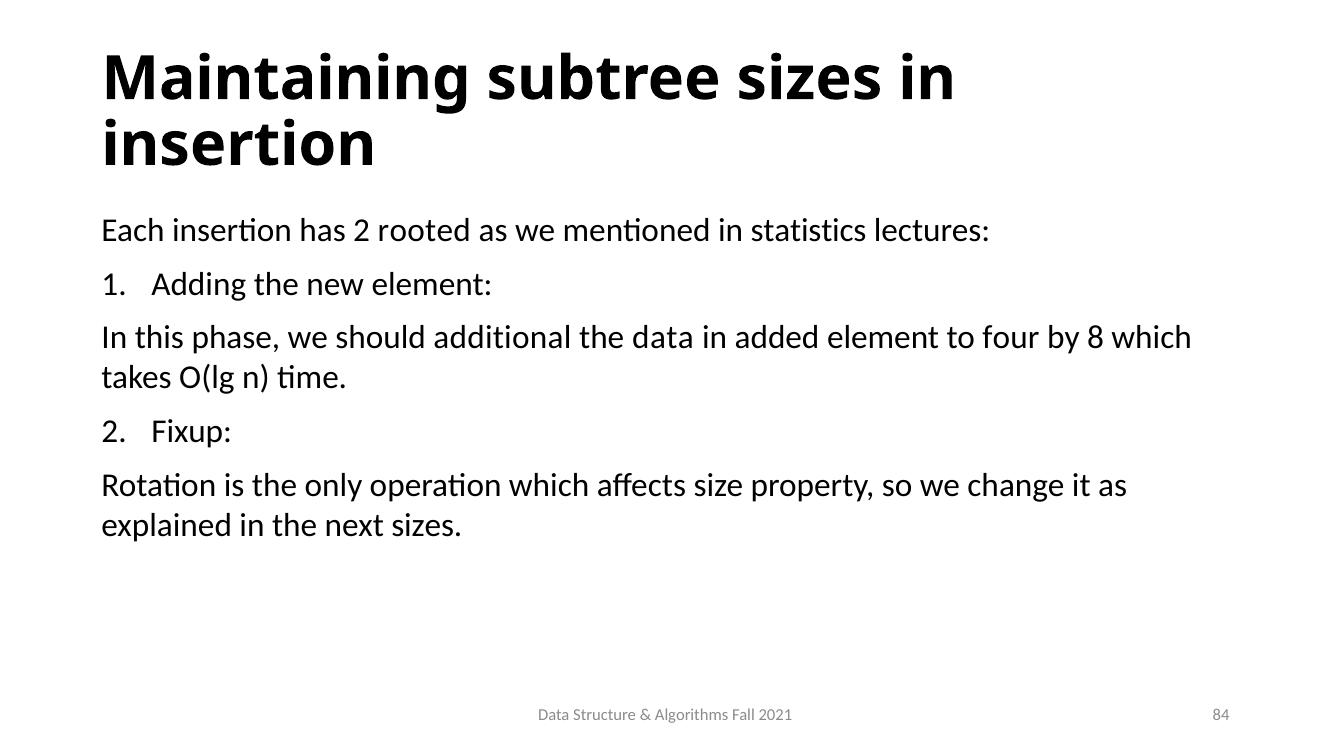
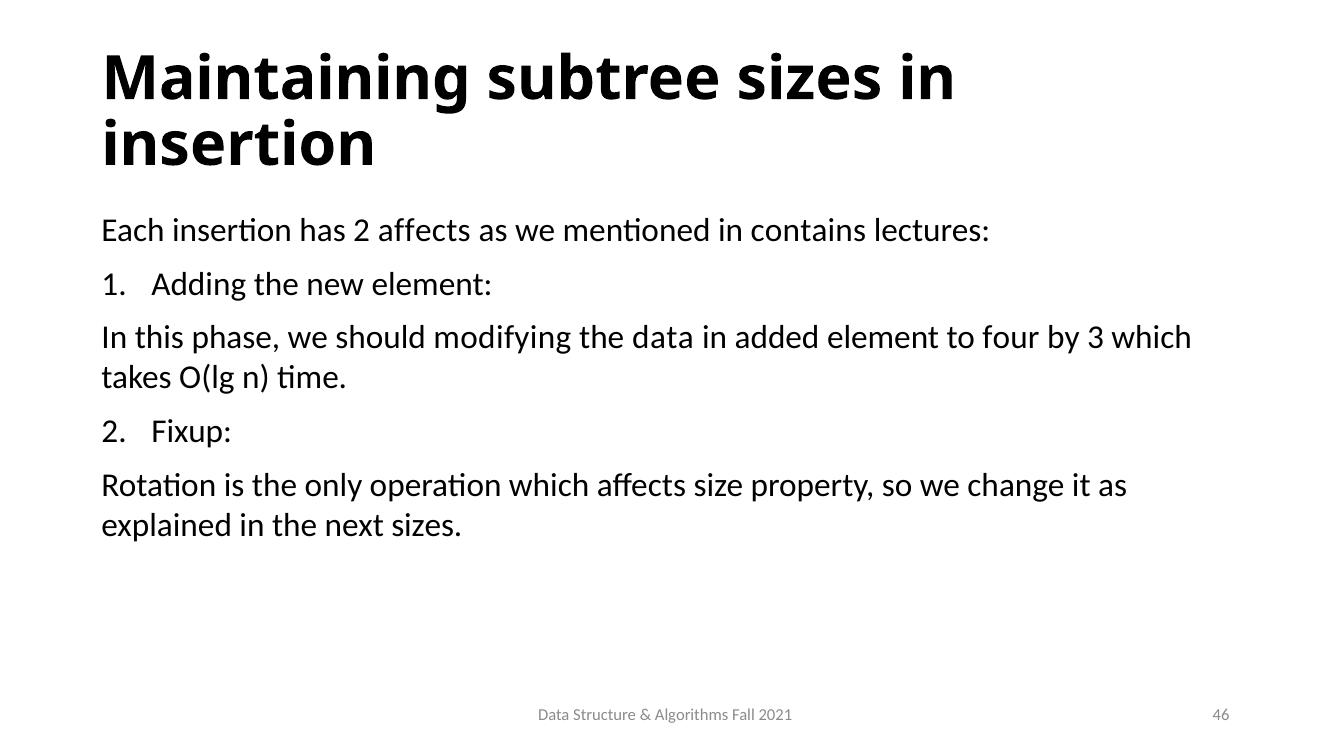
2 rooted: rooted -> affects
statistics: statistics -> contains
additional: additional -> modifying
8: 8 -> 3
84: 84 -> 46
